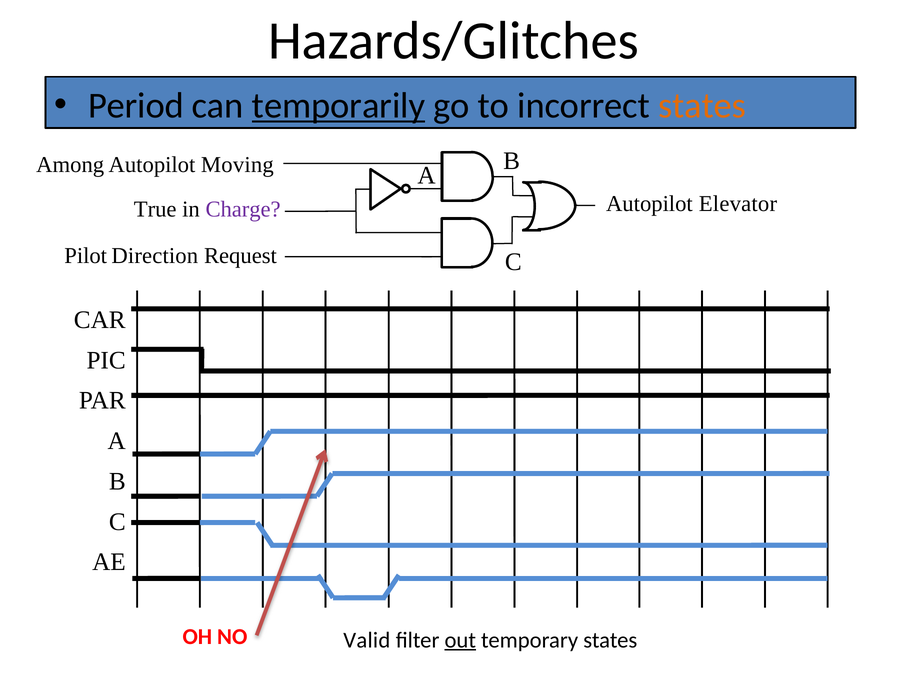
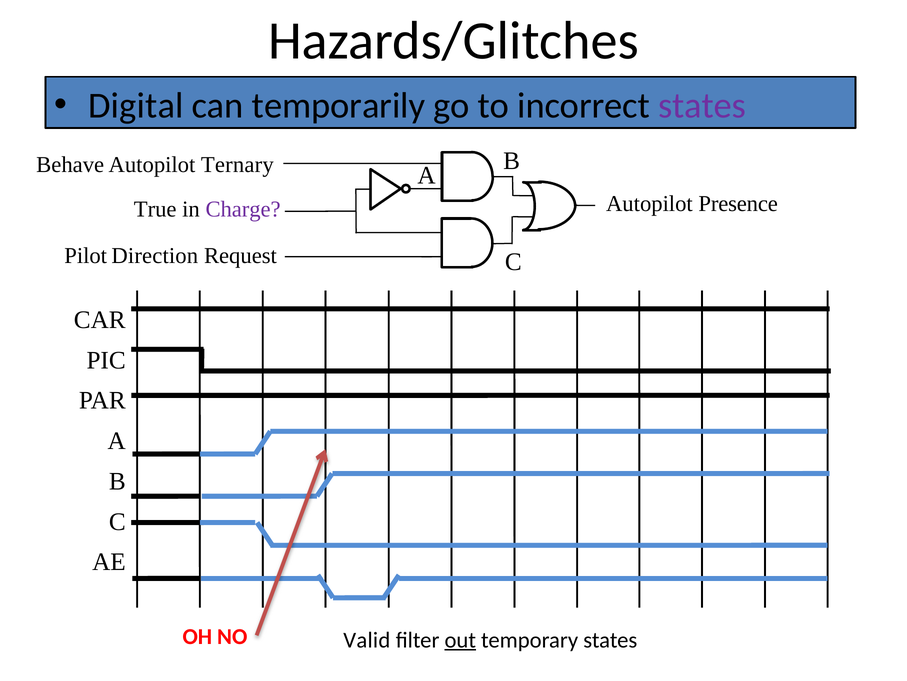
Period: Period -> Digital
temporarily underline: present -> none
states at (702, 106) colour: orange -> purple
Among: Among -> Behave
Moving: Moving -> Ternary
Elevator: Elevator -> Presence
